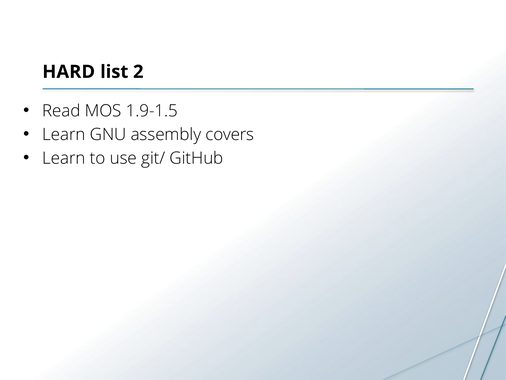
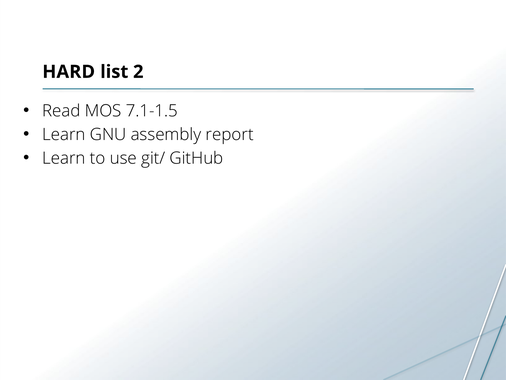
1.9-1.5: 1.9-1.5 -> 7.1-1.5
covers: covers -> report
